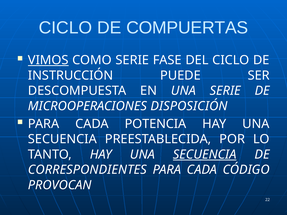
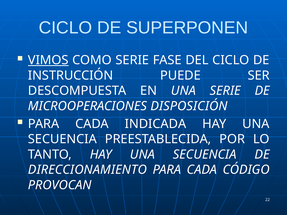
COMPUERTAS: COMPUERTAS -> SUPERPONEN
POTENCIA: POTENCIA -> INDICADA
SECUENCIA at (205, 155) underline: present -> none
CORRESPONDIENTES: CORRESPONDIENTES -> DIRECCIONAMIENTO
